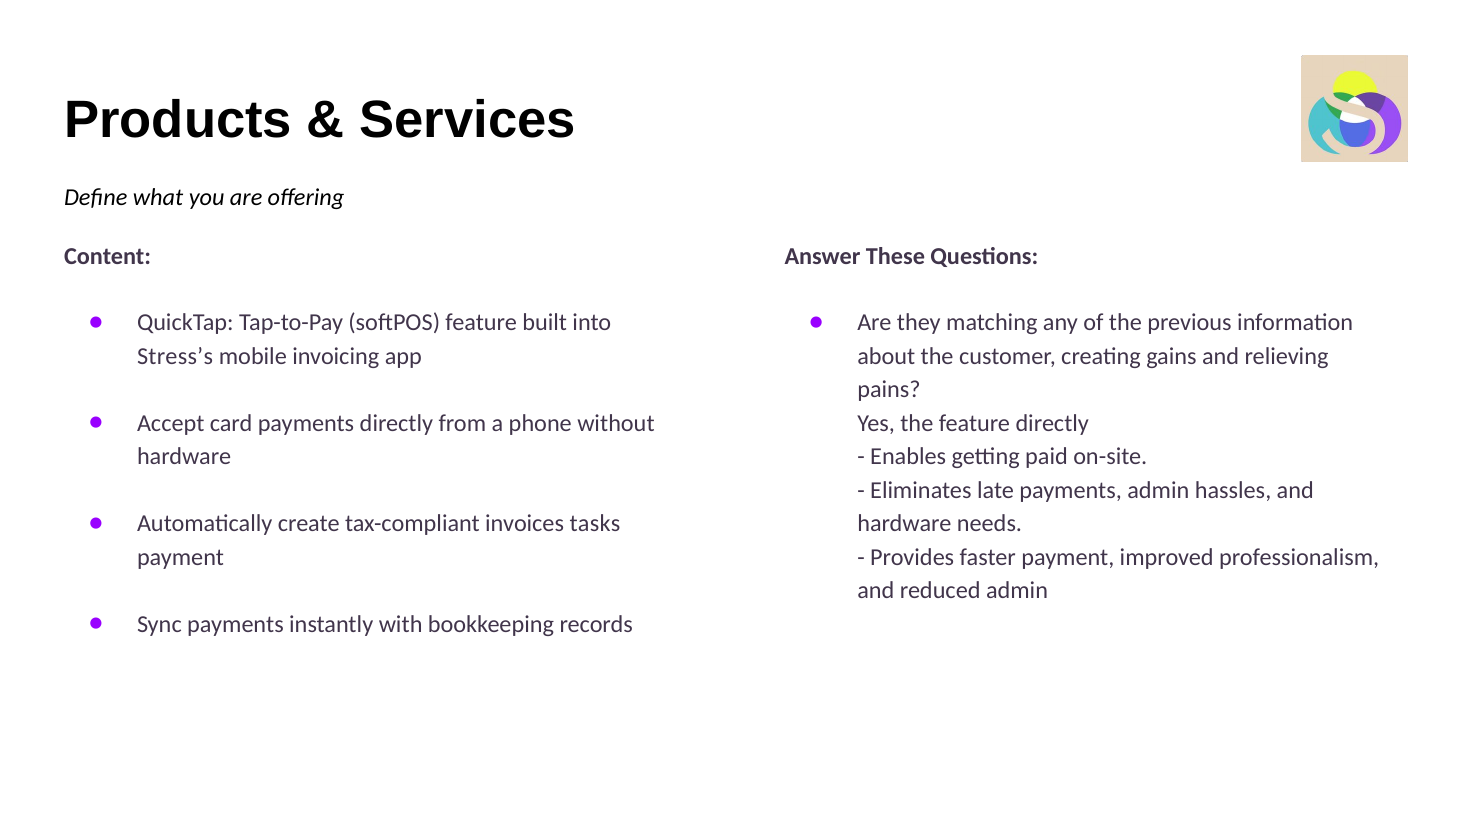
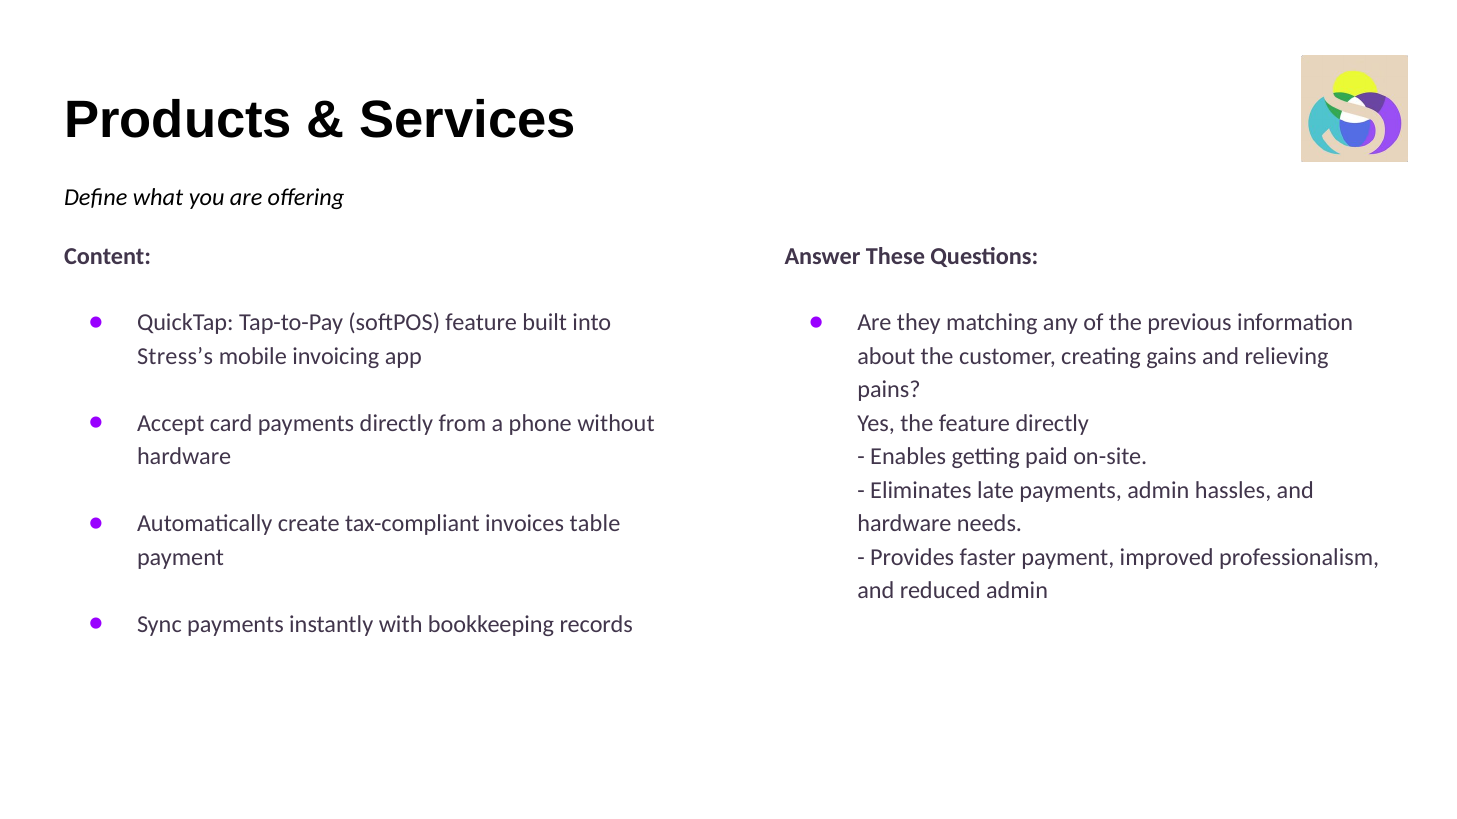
tasks: tasks -> table
